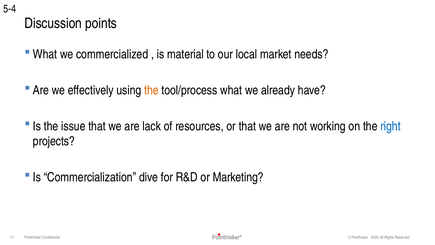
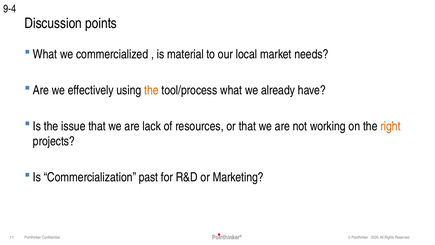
5-4: 5-4 -> 9-4
right colour: blue -> orange
dive: dive -> past
